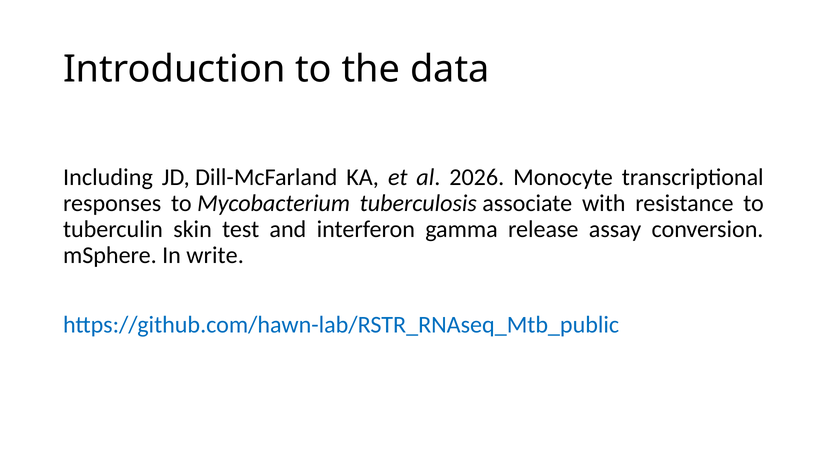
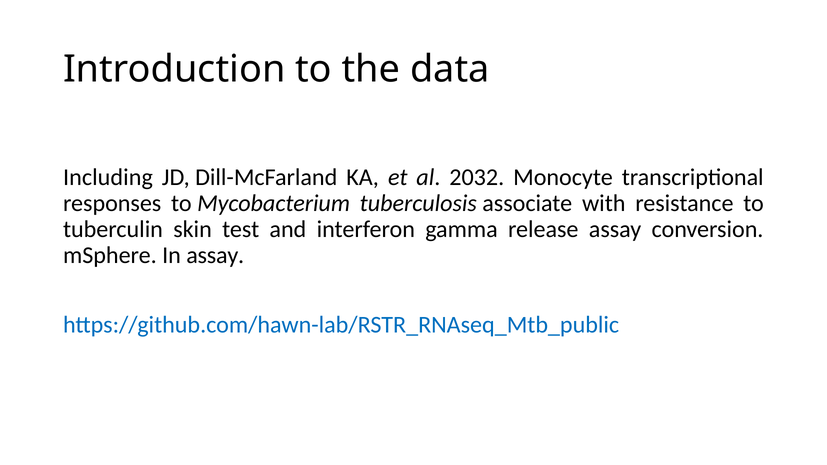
2026: 2026 -> 2032
In write: write -> assay
